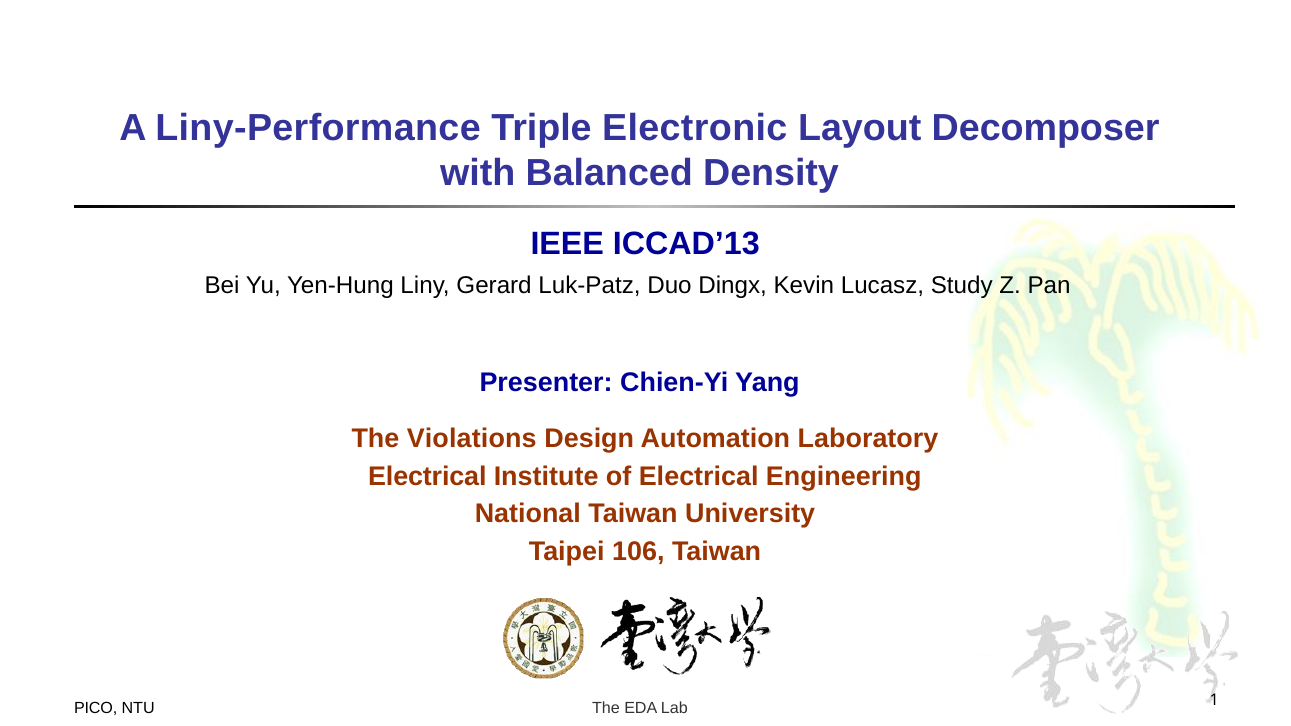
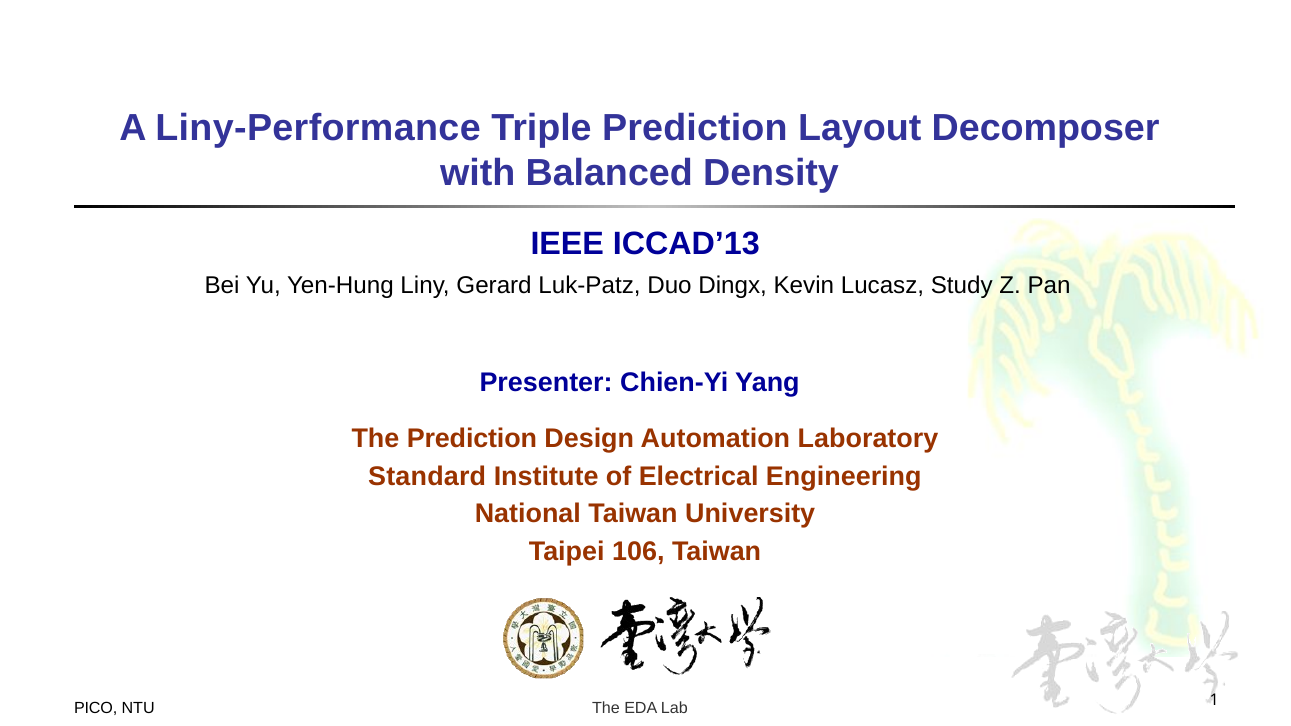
Triple Electronic: Electronic -> Prediction
The Violations: Violations -> Prediction
Electrical at (427, 476): Electrical -> Standard
